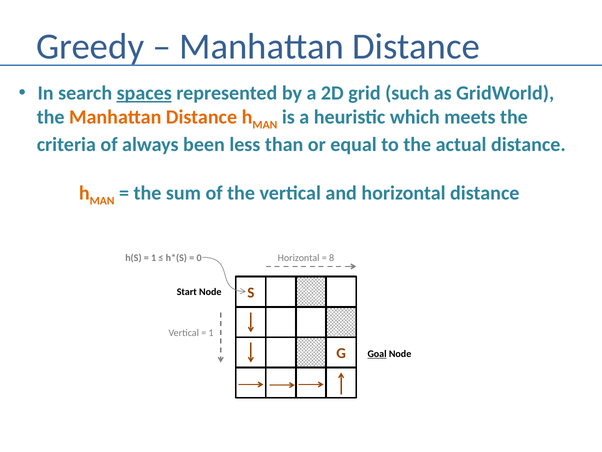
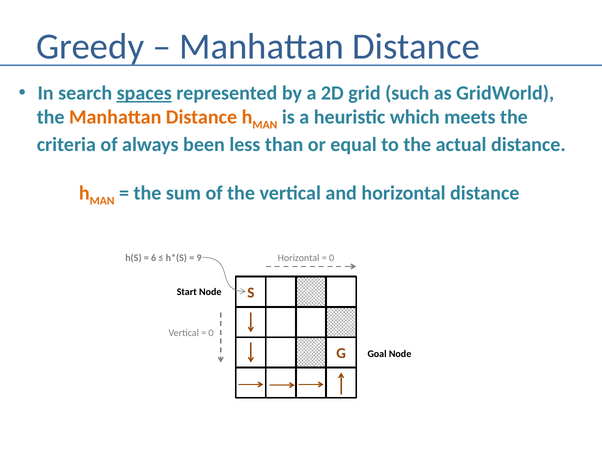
1 at (154, 258): 1 -> 6
0: 0 -> 9
8 at (332, 258): 8 -> 0
1 at (211, 333): 1 -> 0
Goal underline: present -> none
